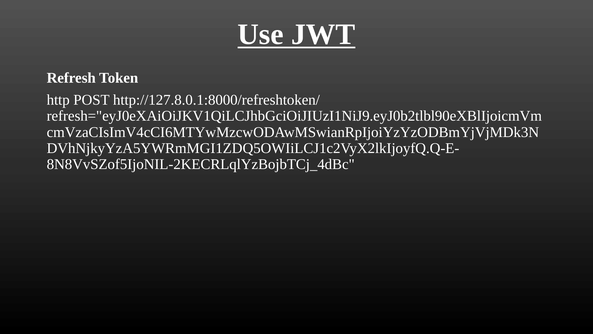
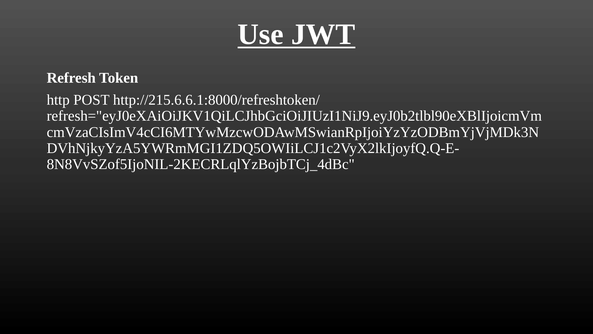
http://127.8.0.1:8000/refreshtoken/: http://127.8.0.1:8000/refreshtoken/ -> http://215.6.6.1:8000/refreshtoken/
